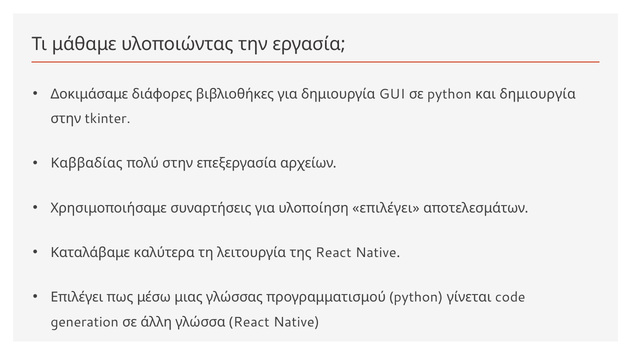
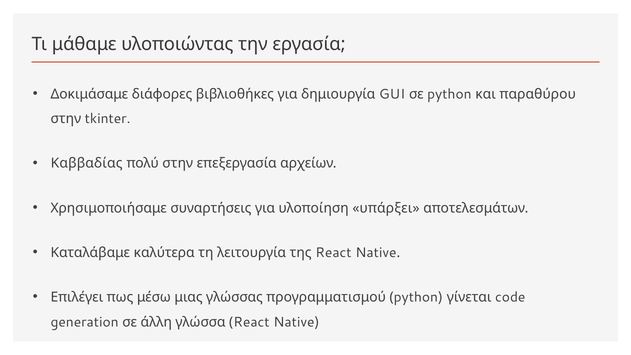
και δημιουργία: δημιουργία -> παραθύρου
υλοποίηση επιλέγει: επιλέγει -> υπάρξει
